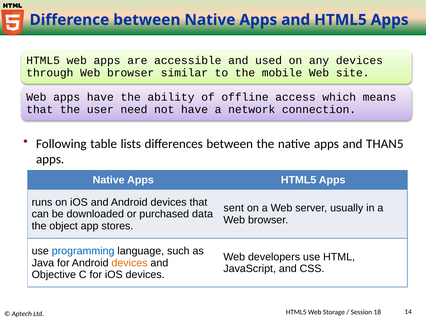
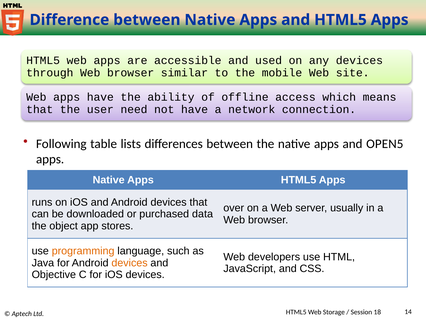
THAN5: THAN5 -> OPEN5
sent: sent -> over
programming colour: blue -> orange
